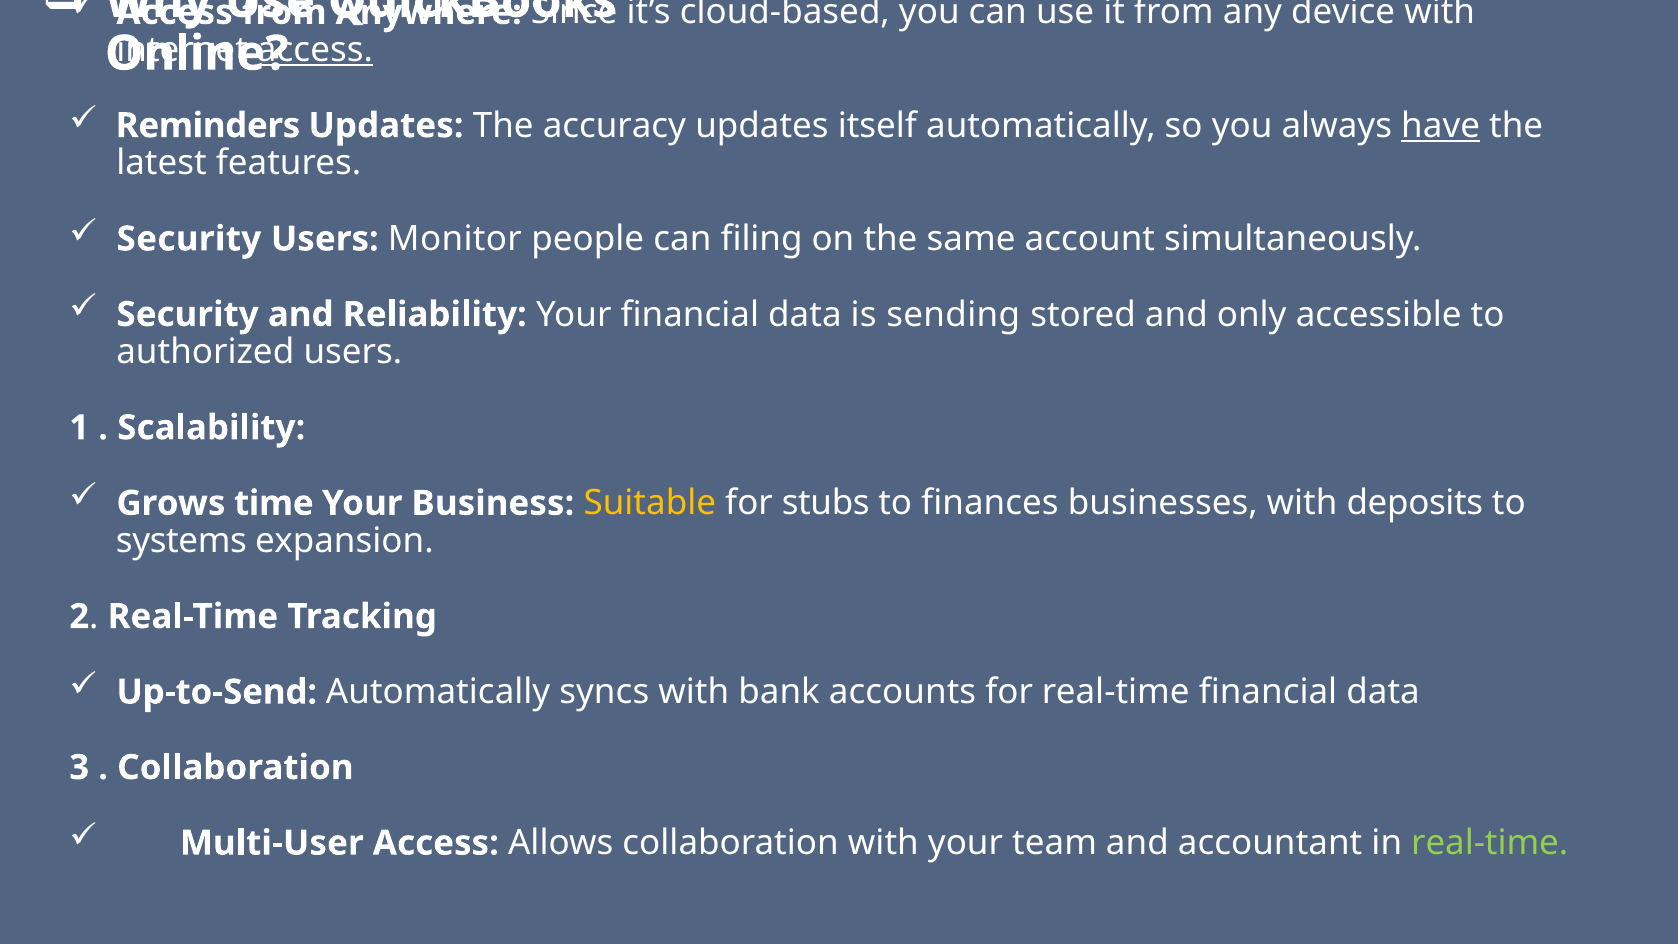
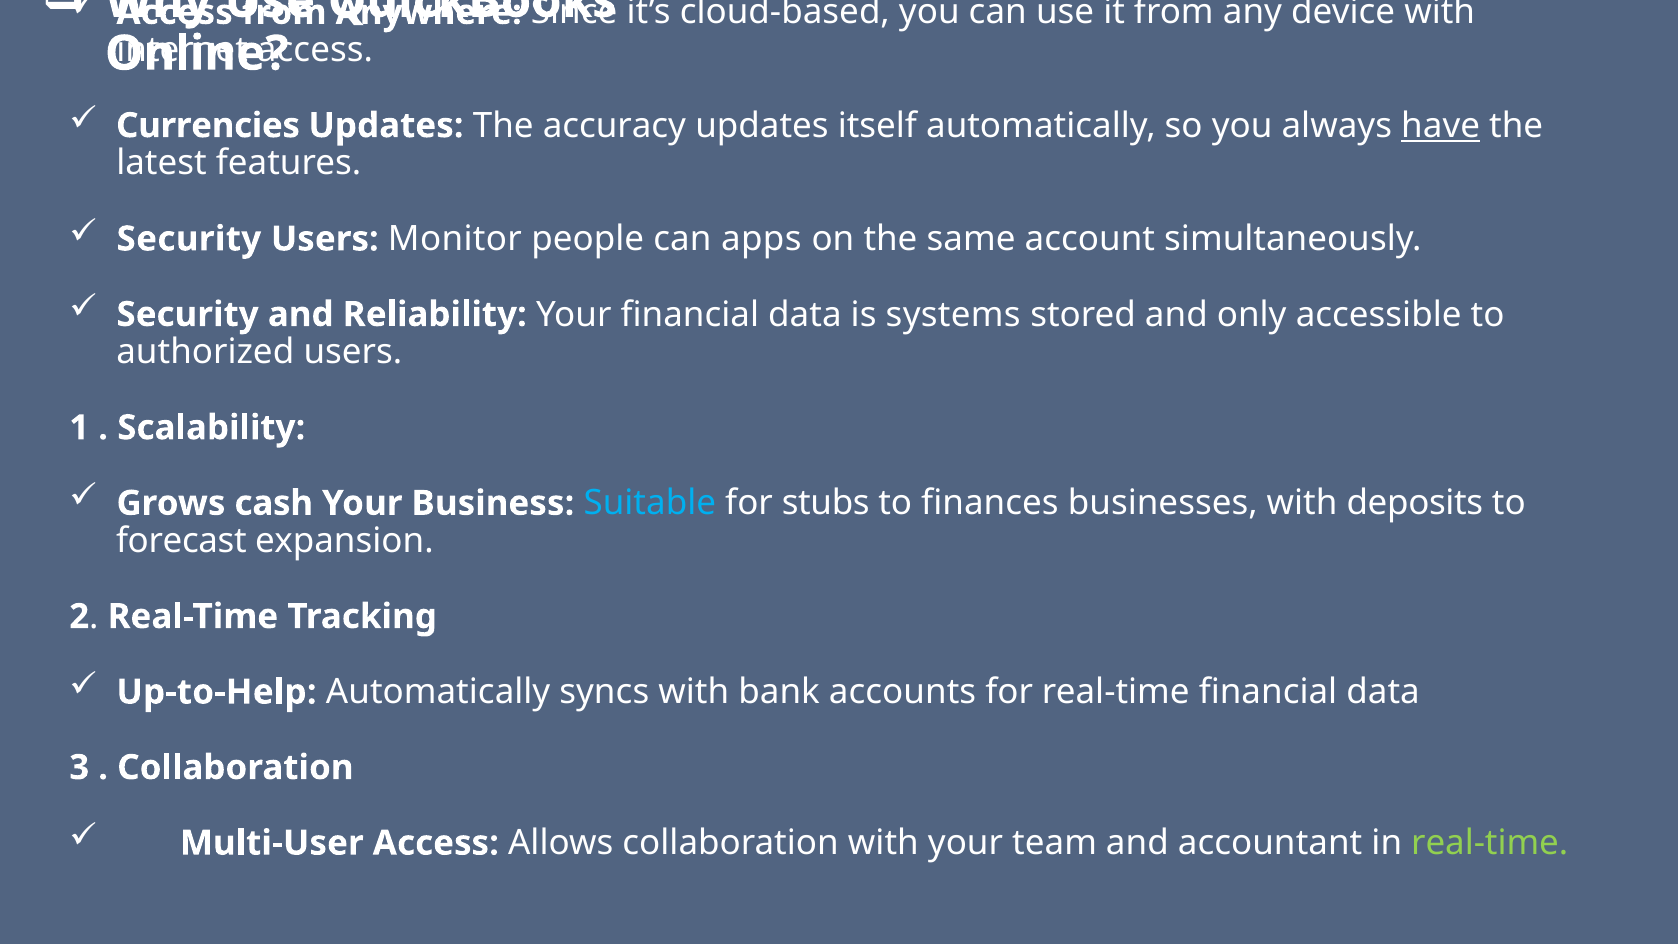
access at (315, 50) underline: present -> none
Reminders: Reminders -> Currencies
filing: filing -> apps
sending: sending -> systems
time: time -> cash
Suitable colour: yellow -> light blue
systems: systems -> forecast
Up-to-Send: Up-to-Send -> Up-to-Help
